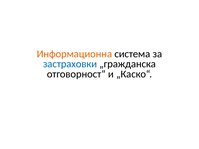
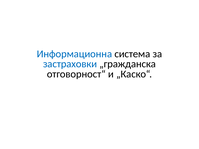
Информационна colour: orange -> blue
